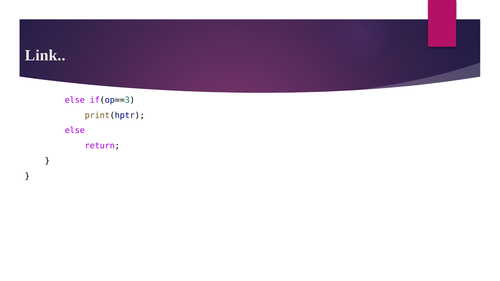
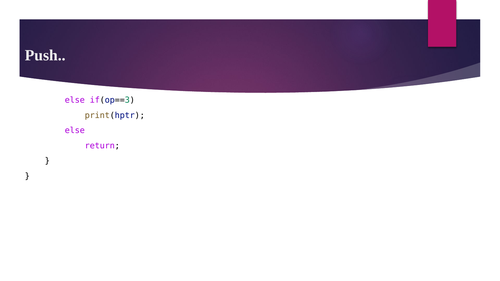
Link: Link -> Push
